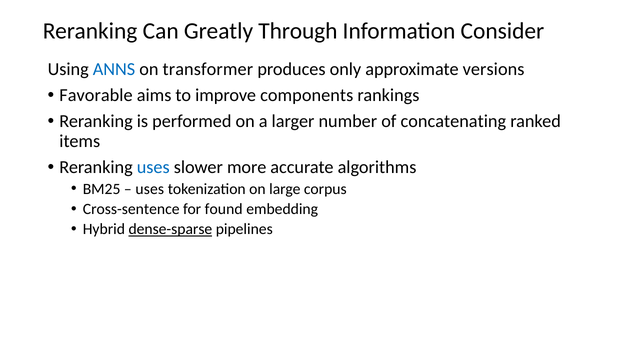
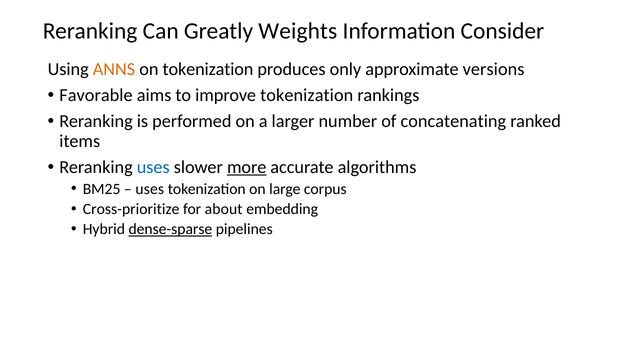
Through: Through -> Weights
ANNS colour: blue -> orange
on transformer: transformer -> tokenization
improve components: components -> tokenization
more underline: none -> present
Cross-sentence: Cross-sentence -> Cross-prioritize
found: found -> about
